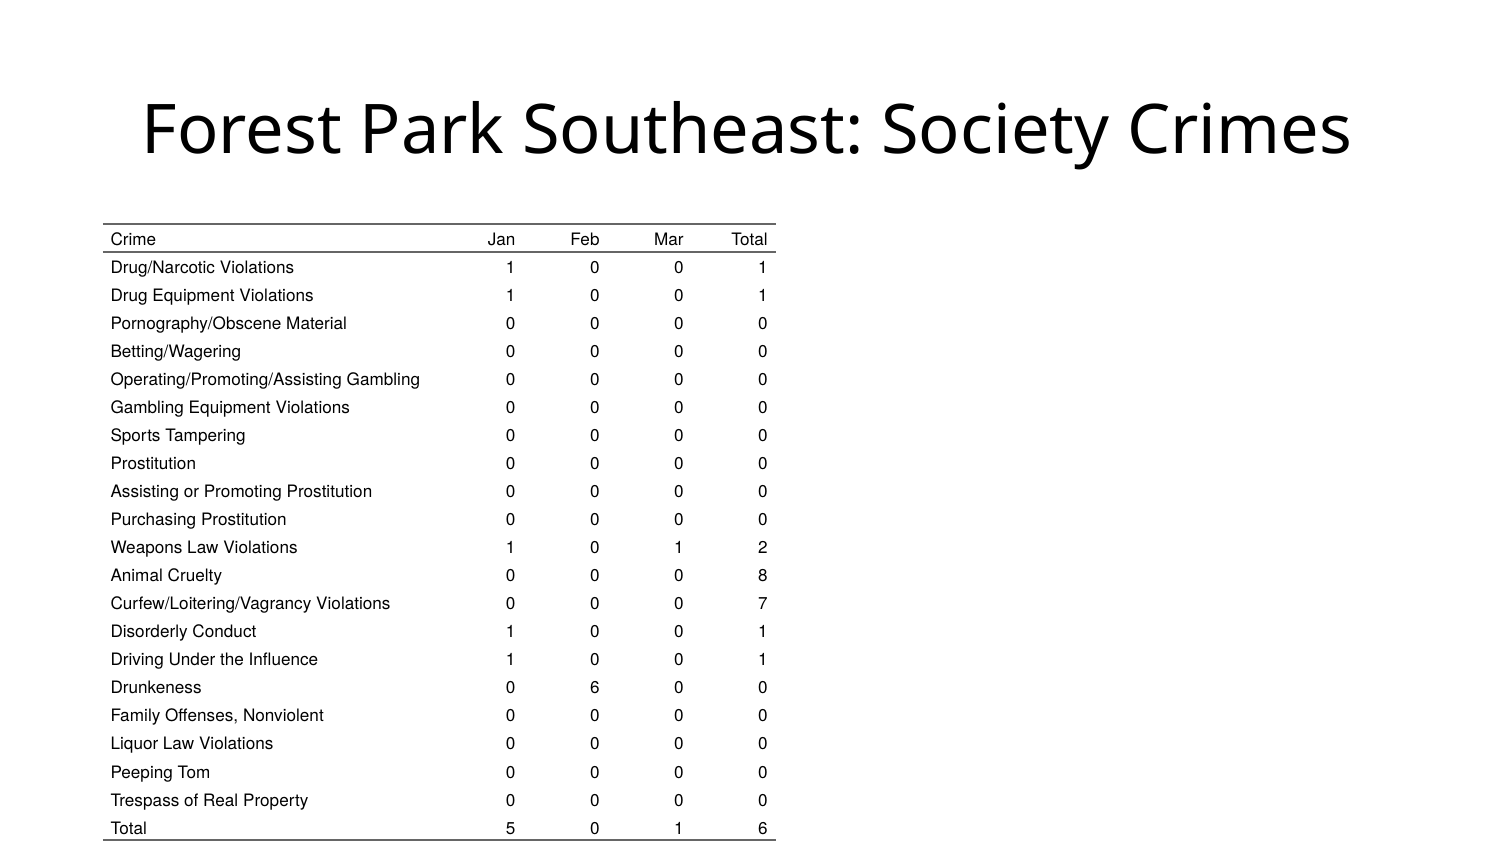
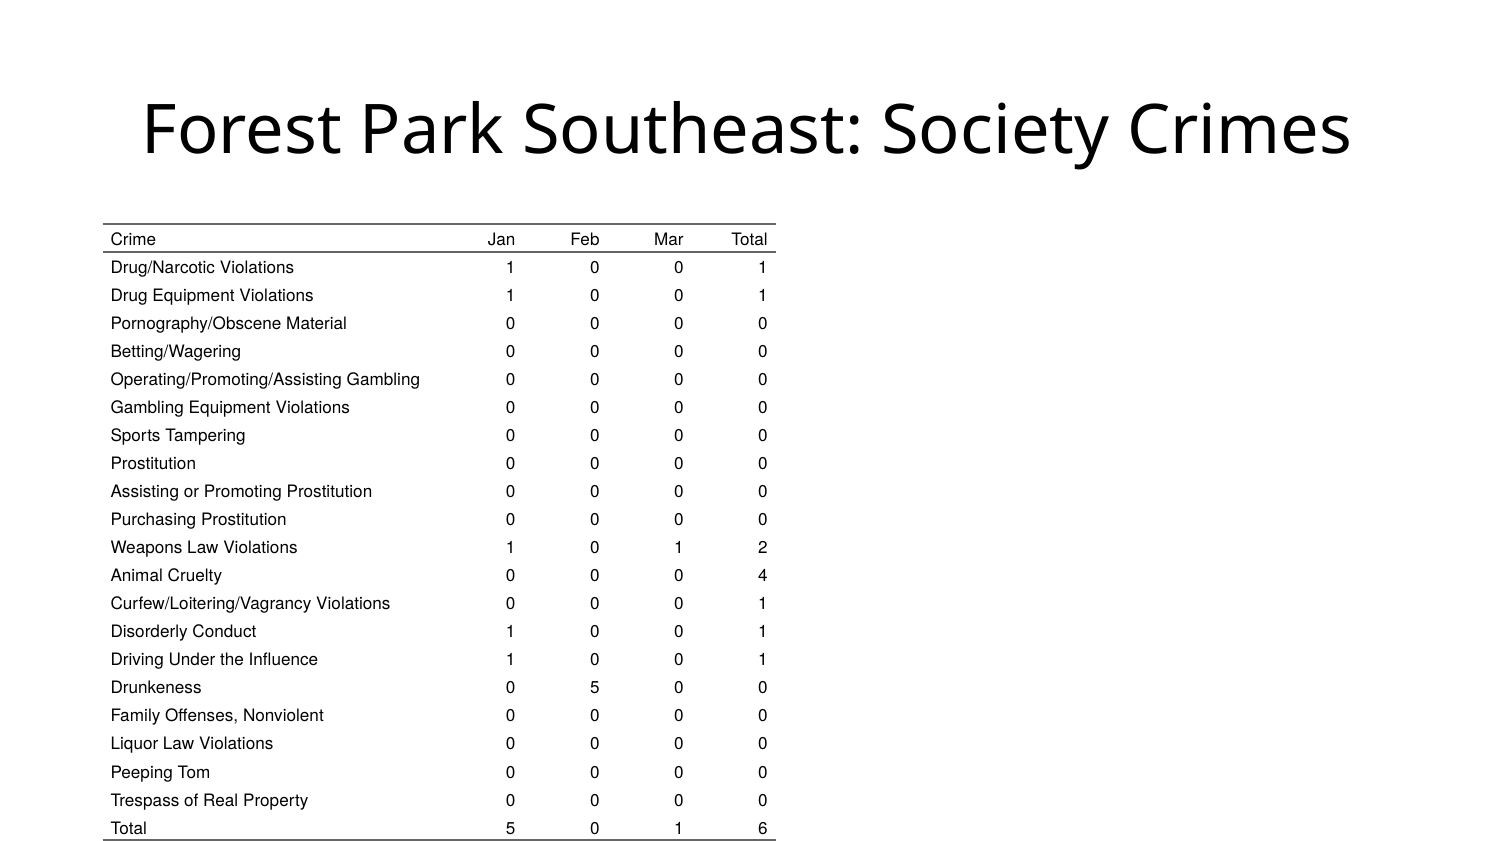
8: 8 -> 4
0 0 0 7: 7 -> 1
0 6: 6 -> 5
